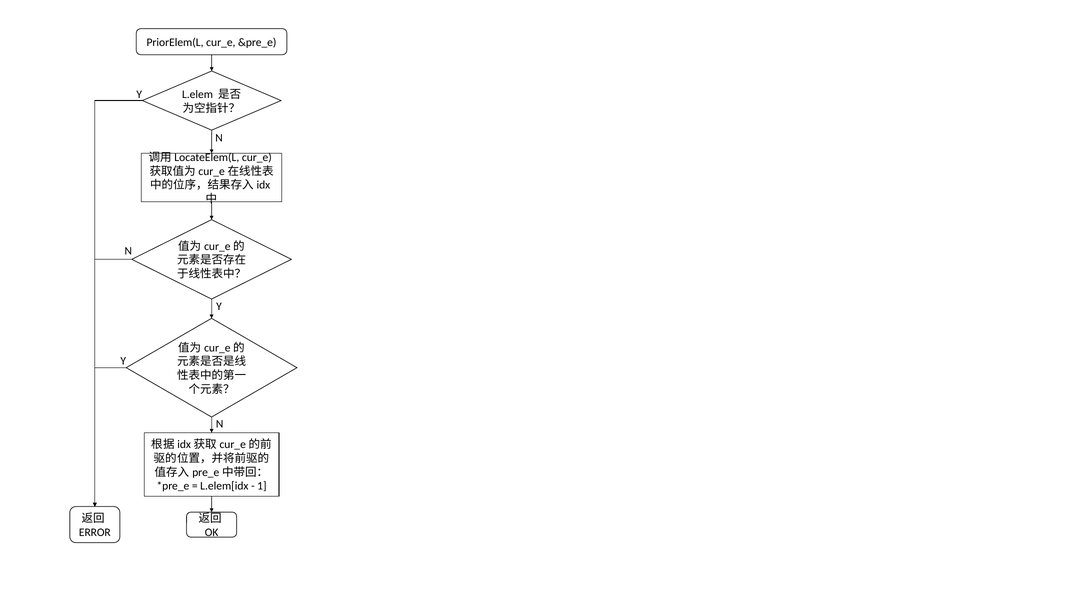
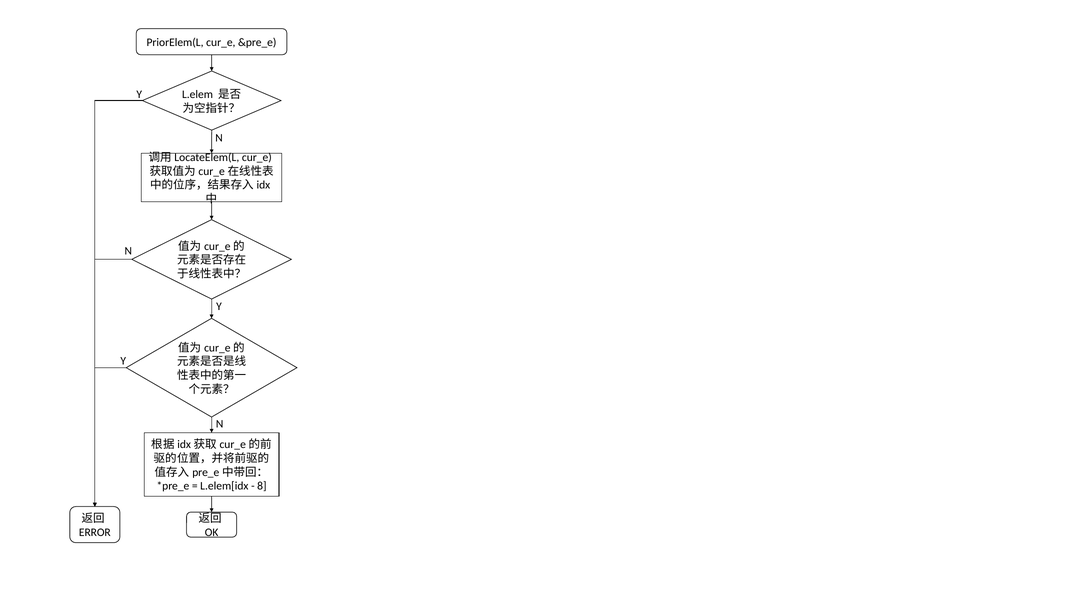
1: 1 -> 8
